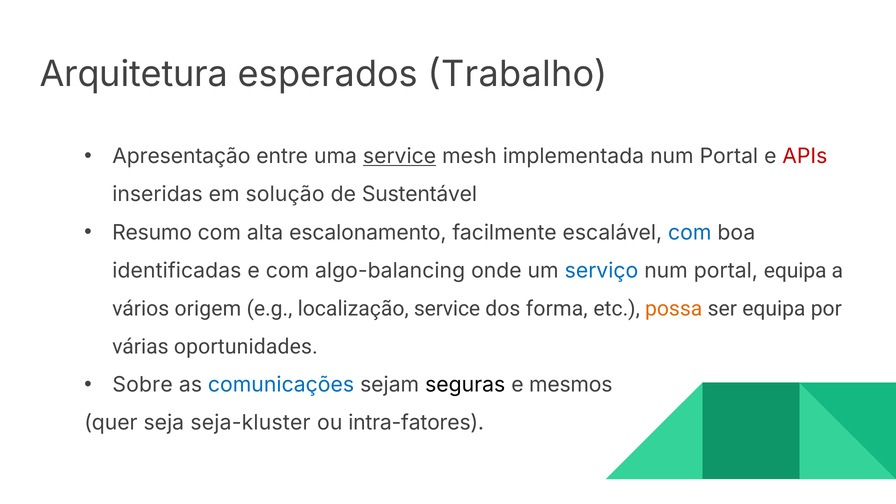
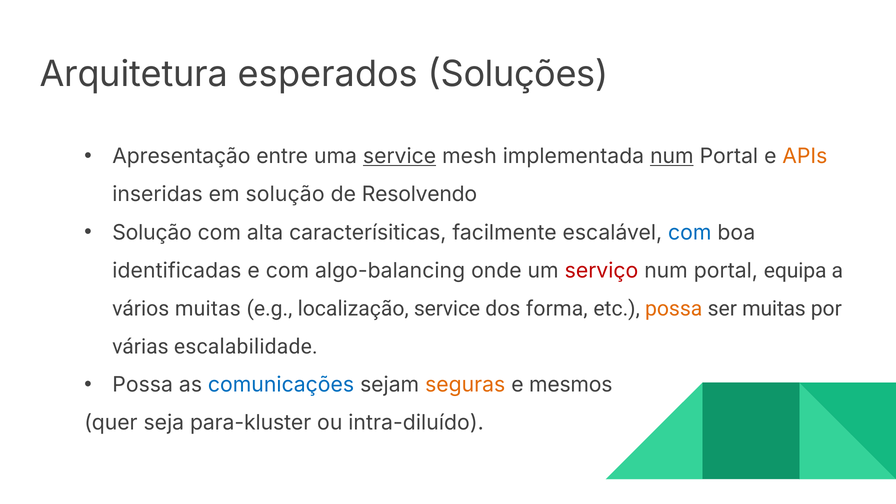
Trabalho: Trabalho -> Soluções
num at (672, 156) underline: none -> present
APIs colour: red -> orange
Sustentável: Sustentável -> Resolvendo
Resumo at (152, 233): Resumo -> Solução
escalonamento: escalonamento -> caracterísiticas
serviço colour: blue -> red
vários origem: origem -> muitas
ser equipa: equipa -> muitas
oportunidades: oportunidades -> escalabilidade
Sobre at (143, 385): Sobre -> Possa
seguras colour: black -> orange
seja-kluster: seja-kluster -> para-kluster
intra-fatores: intra-fatores -> intra-diluído
